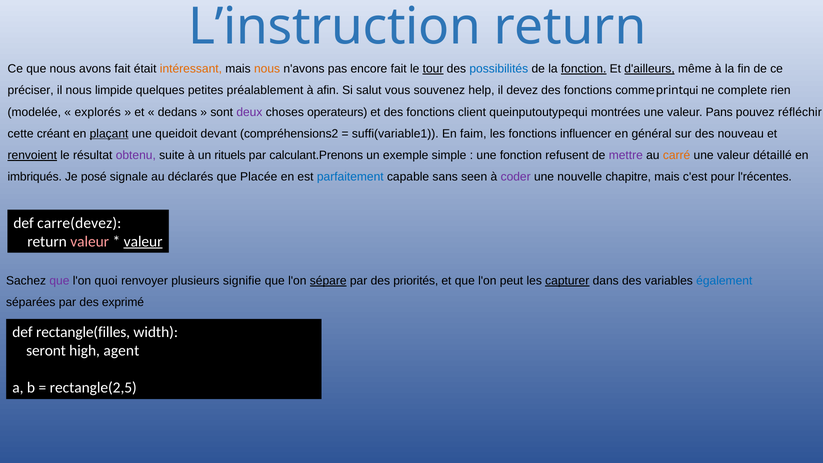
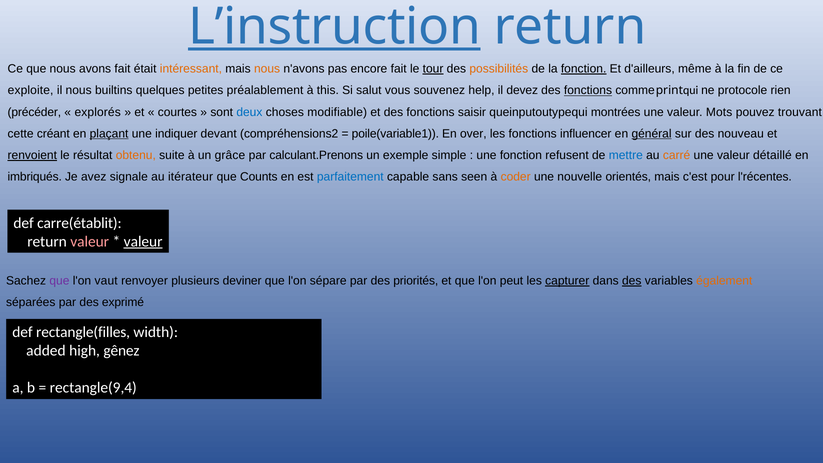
L’instruction underline: none -> present
possibilités colour: blue -> orange
d'ailleurs underline: present -> none
préciser: préciser -> exploite
limpide: limpide -> builtins
afin: afin -> this
fonctions at (588, 90) underline: none -> present
complete: complete -> protocole
modelée: modelée -> précéder
dedans: dedans -> courtes
deux colour: purple -> blue
operateurs: operateurs -> modifiable
client: client -> saisir
Pans: Pans -> Mots
réfléchir: réfléchir -> trouvant
queidoit: queidoit -> indiquer
suffi(variable1: suffi(variable1 -> poile(variable1
faim: faim -> over
général underline: none -> present
obtenu colour: purple -> orange
rituels: rituels -> grâce
mettre colour: purple -> blue
posé: posé -> avez
déclarés: déclarés -> itérateur
Placée: Placée -> Counts
coder colour: purple -> orange
chapitre: chapitre -> orientés
carre(devez: carre(devez -> carre(établit
quoi: quoi -> vaut
signifie: signifie -> deviner
sépare underline: present -> none
des at (632, 281) underline: none -> present
également colour: blue -> orange
seront: seront -> added
agent: agent -> gênez
rectangle(2,5: rectangle(2,5 -> rectangle(9,4
